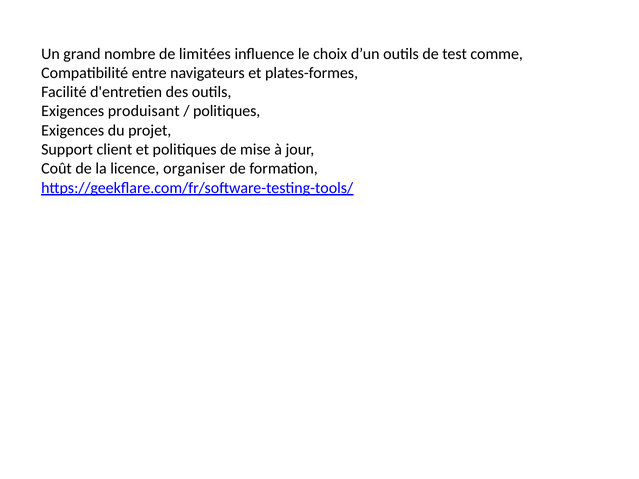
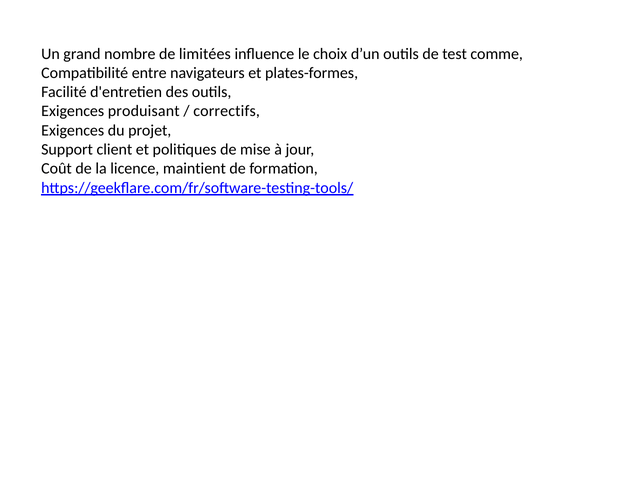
politiques at (227, 111): politiques -> correctifs
organiser: organiser -> maintient
